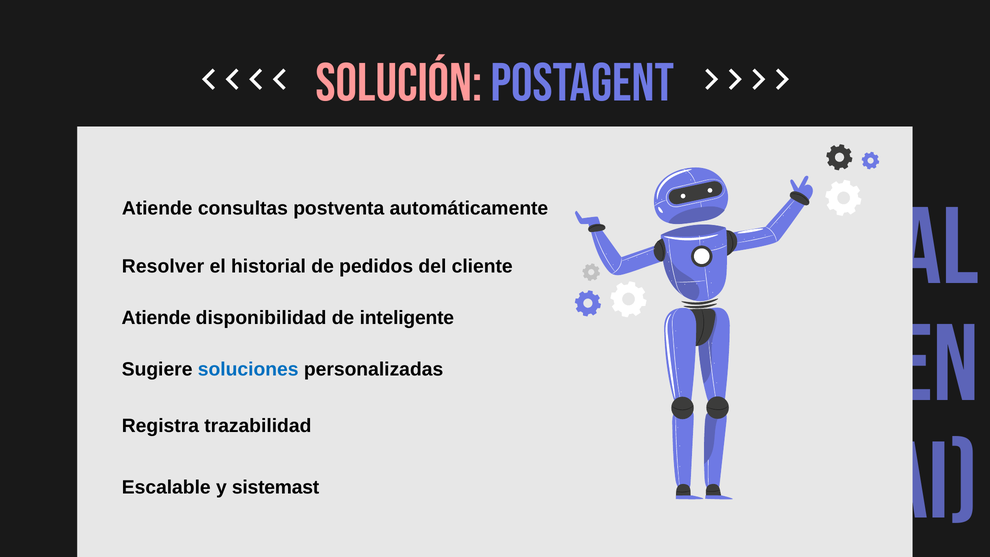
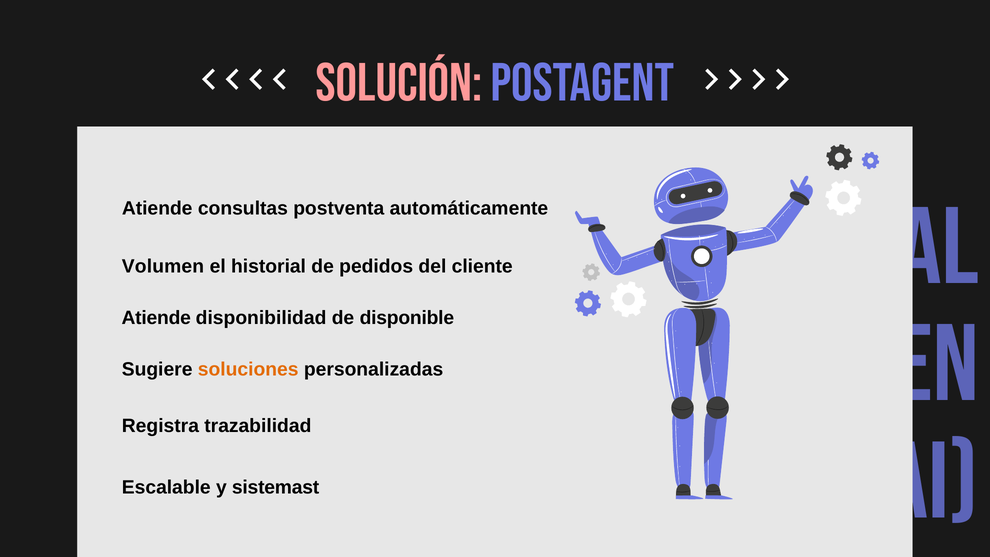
Resolver: Resolver -> Volumen
inteligente: inteligente -> disponible
soluciones colour: blue -> orange
